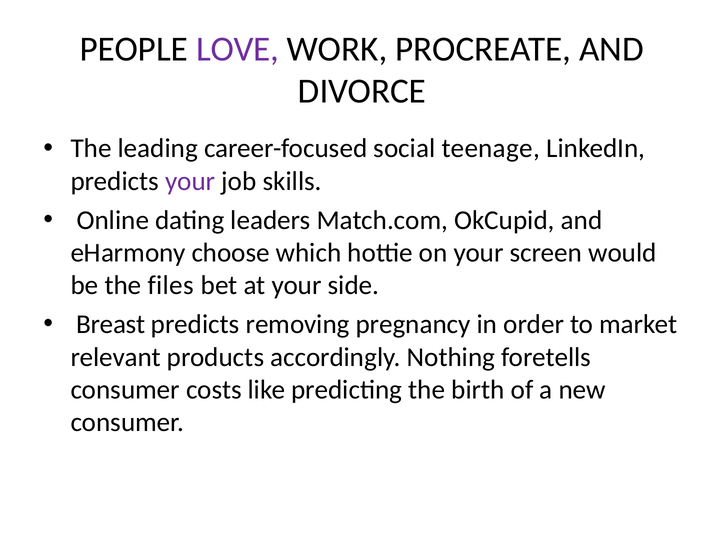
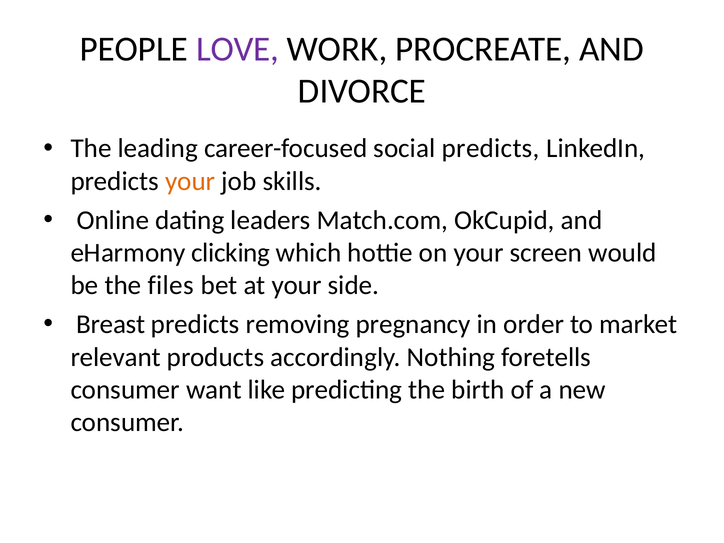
social teenage: teenage -> predicts
your at (190, 181) colour: purple -> orange
choose: choose -> clicking
costs: costs -> want
